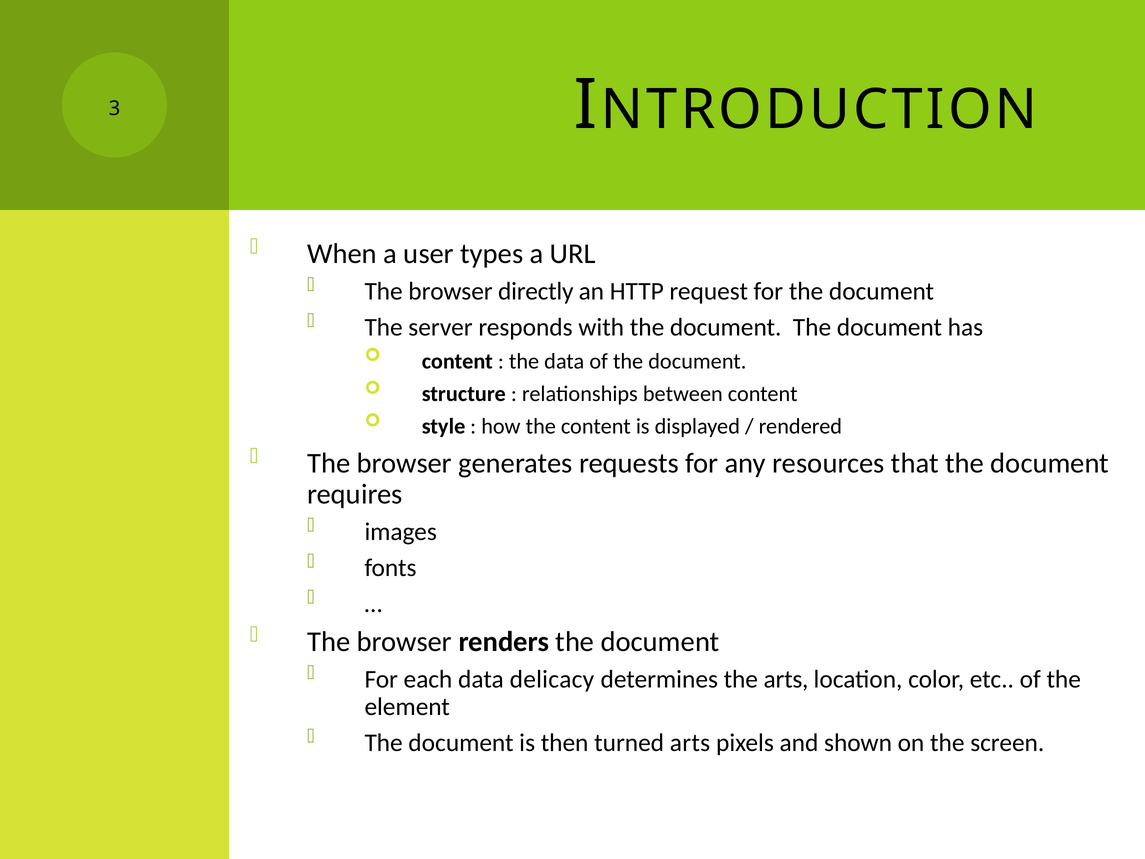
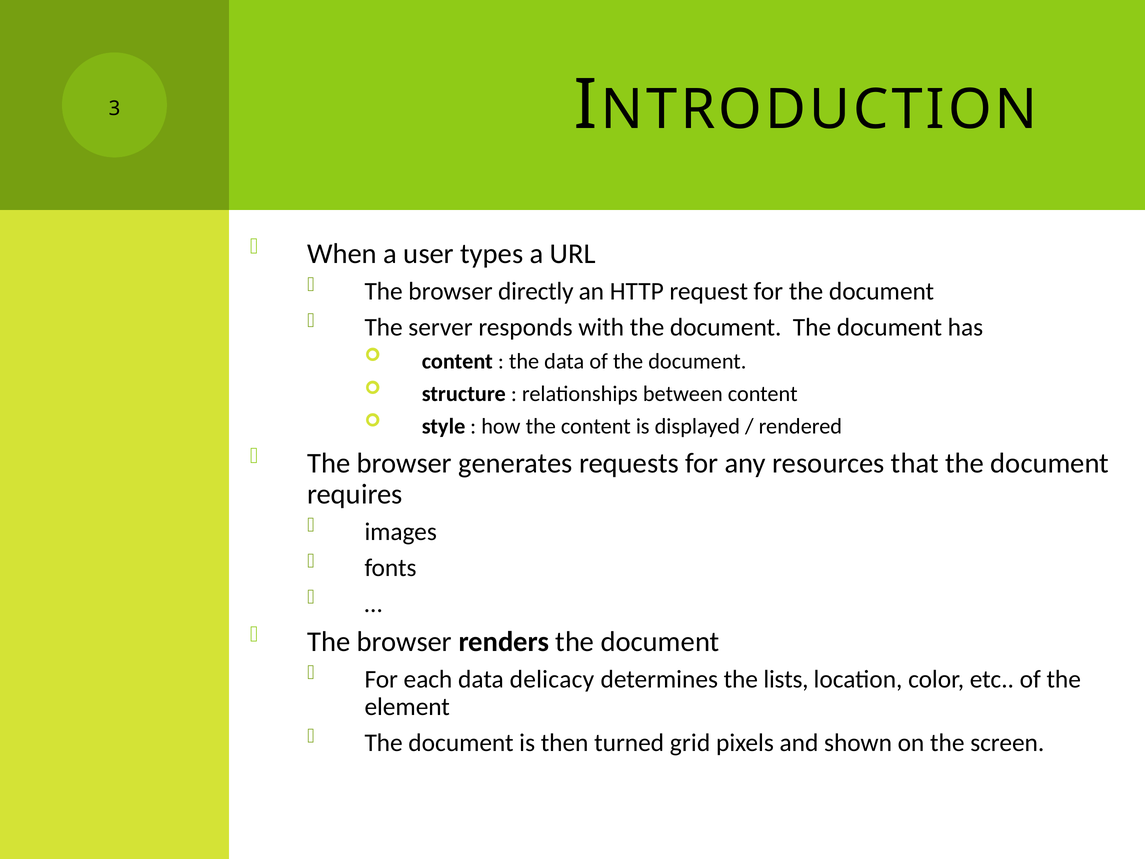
the arts: arts -> lists
turned arts: arts -> grid
